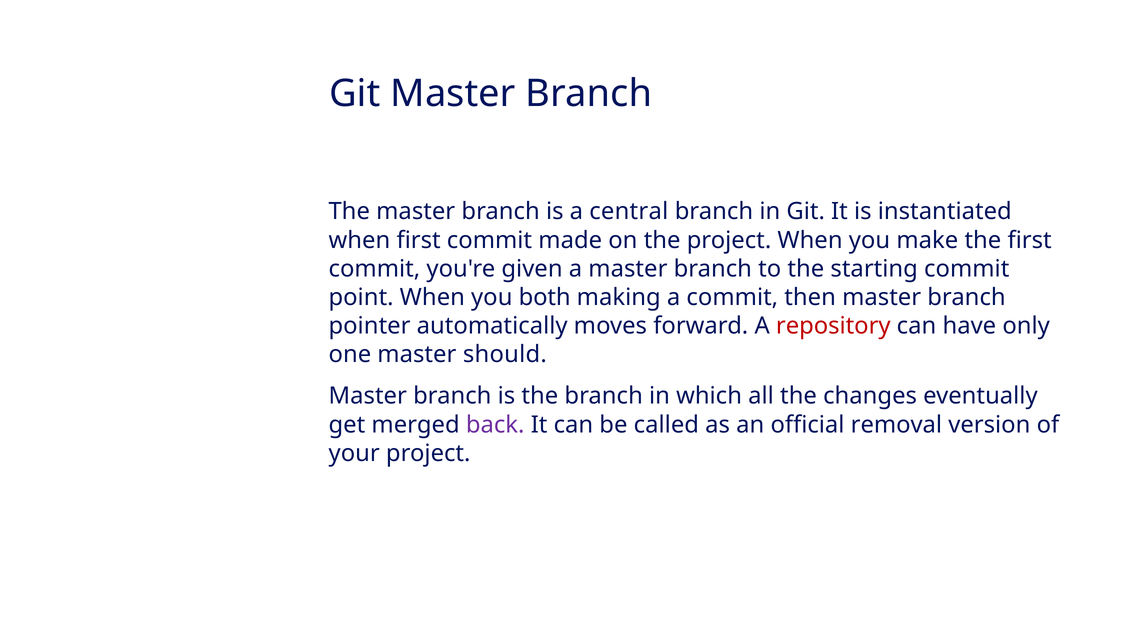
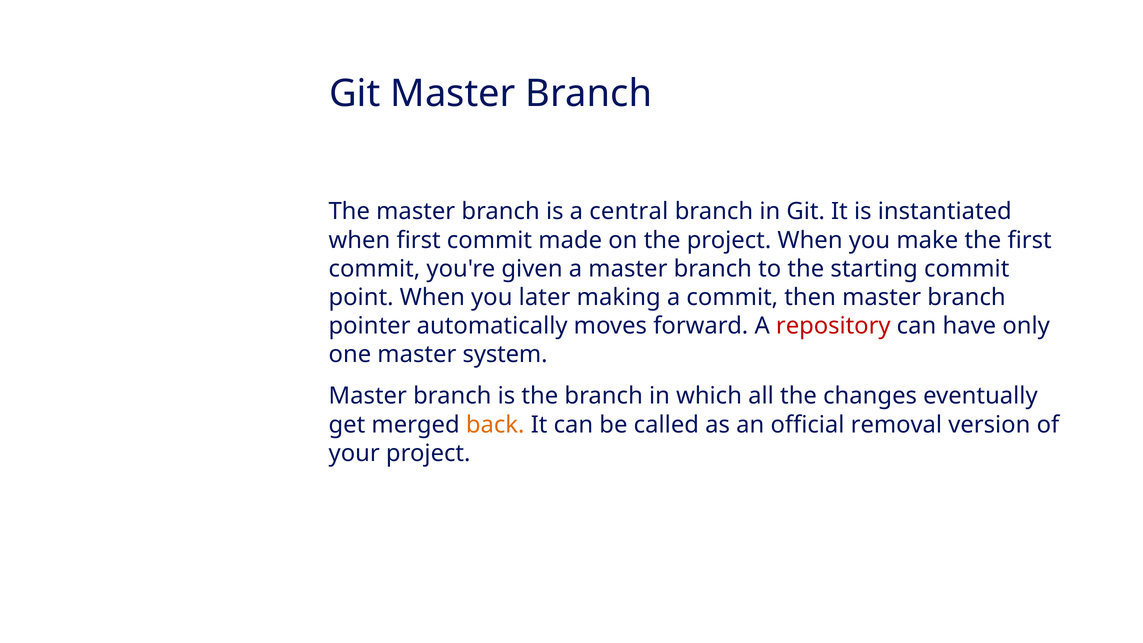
both: both -> later
should: should -> system
back colour: purple -> orange
